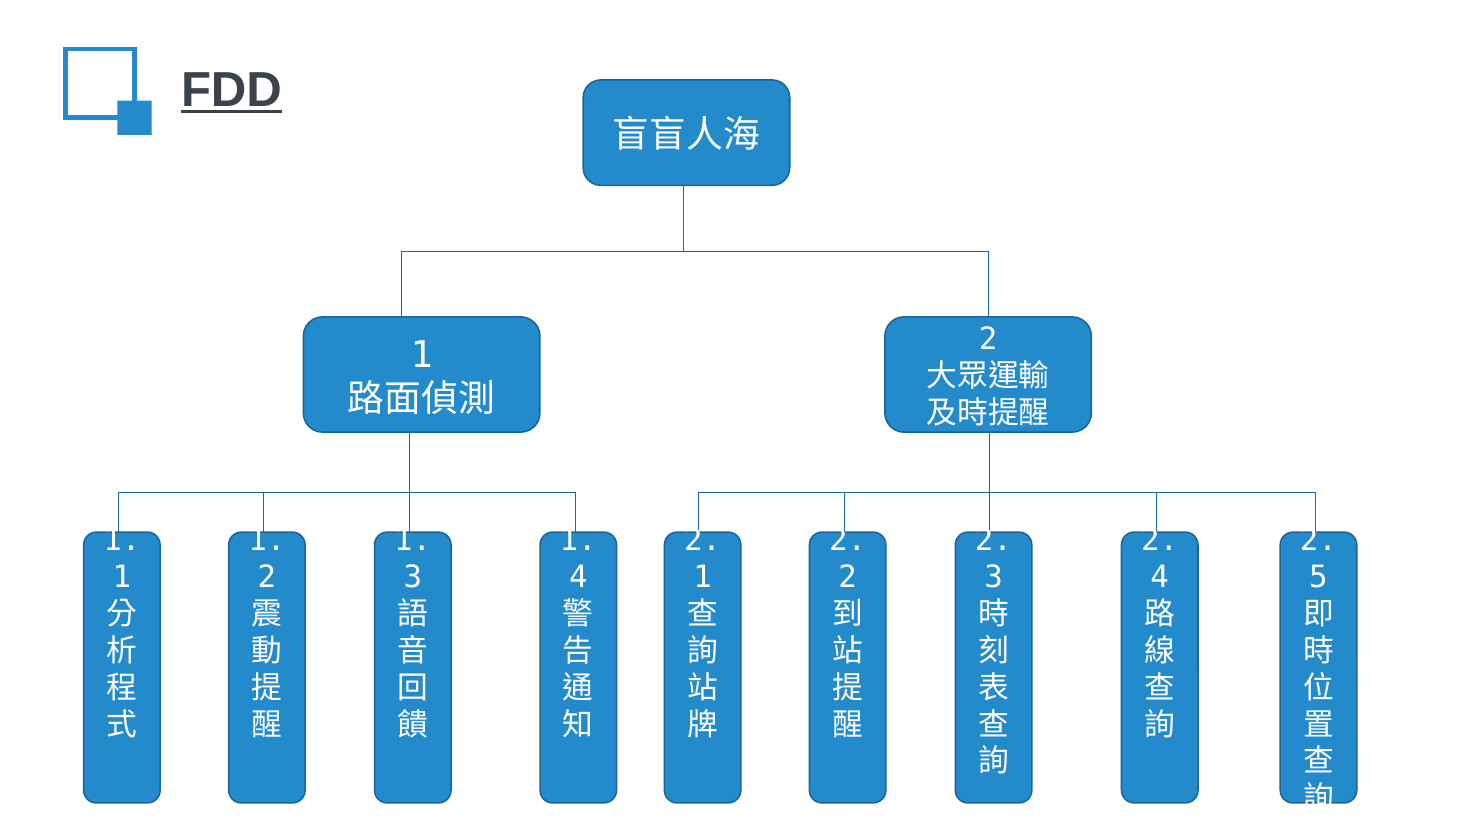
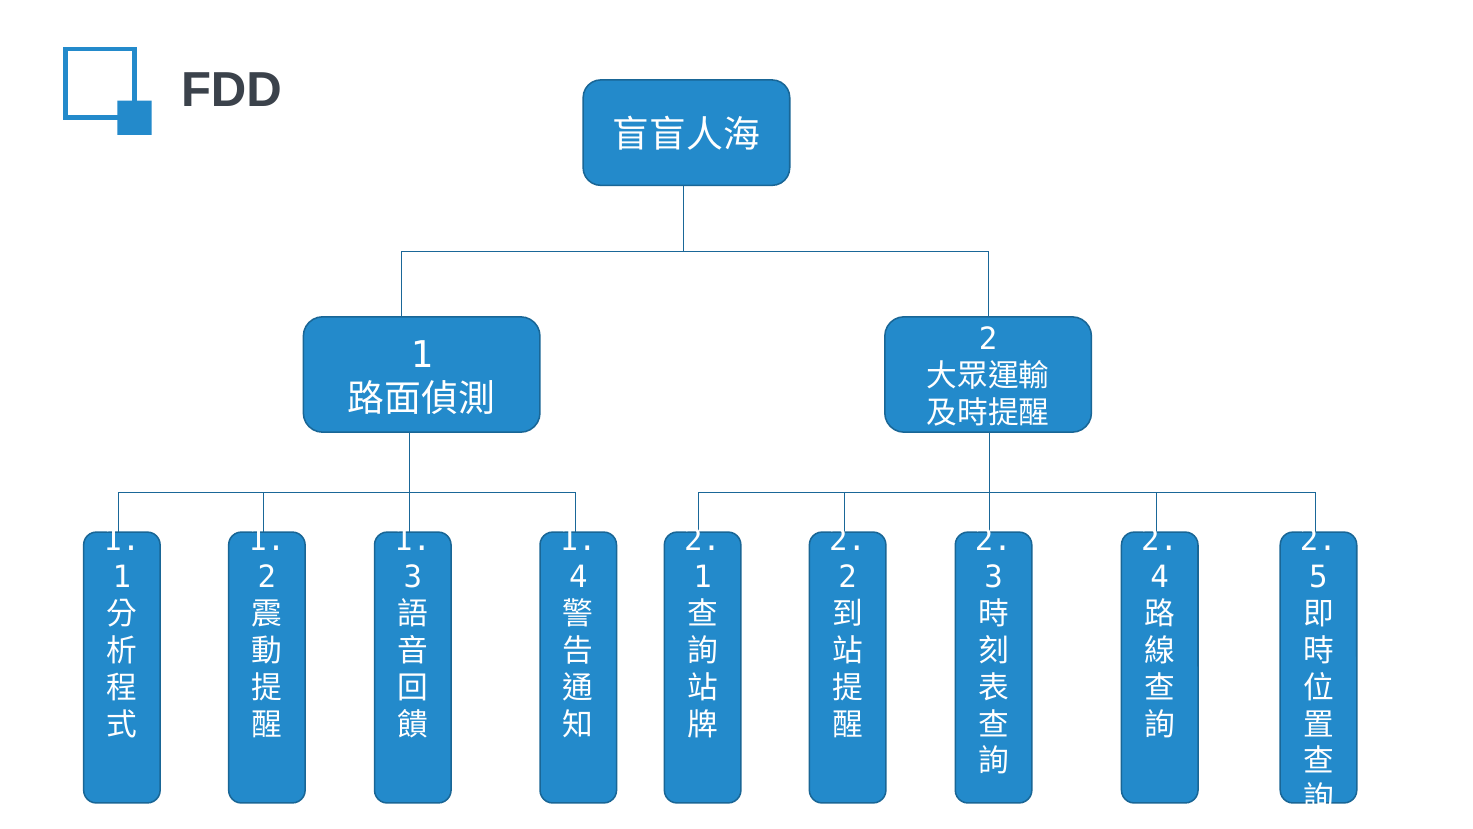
FDD underline: present -> none
